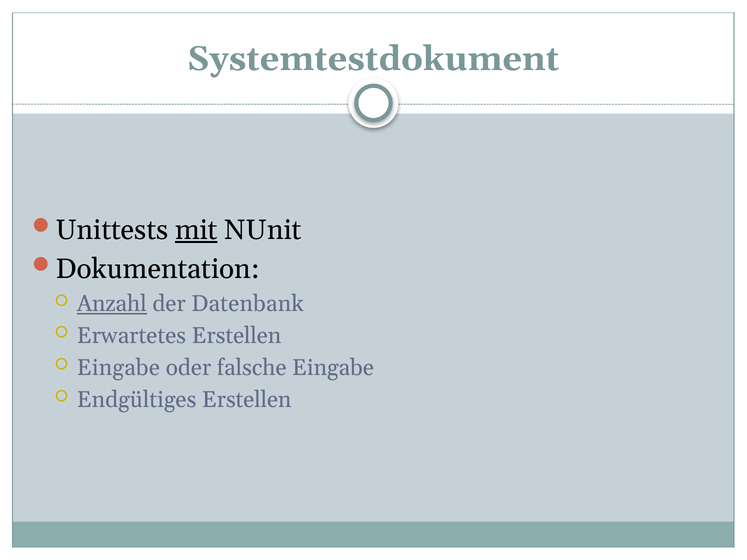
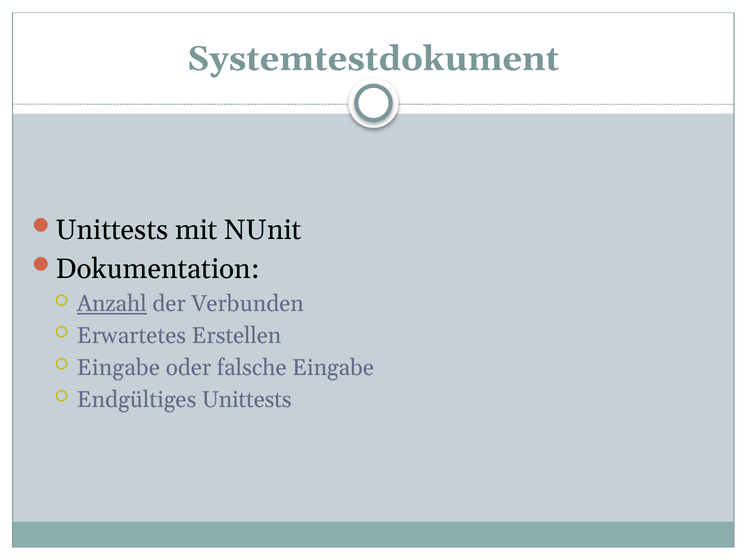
mit underline: present -> none
Datenbank: Datenbank -> Verbunden
Endgültiges Erstellen: Erstellen -> Unittests
